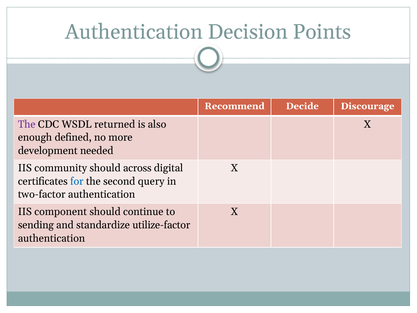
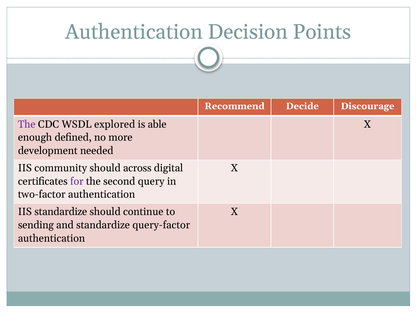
returned: returned -> explored
also: also -> able
for colour: blue -> purple
IIS component: component -> standardize
utilize-factor: utilize-factor -> query-factor
